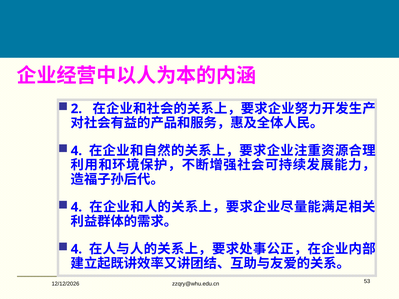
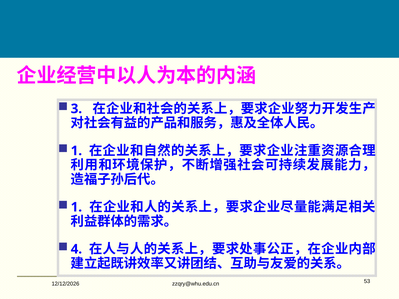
2: 2 -> 3
4 at (76, 151): 4 -> 1
4 at (76, 207): 4 -> 1
